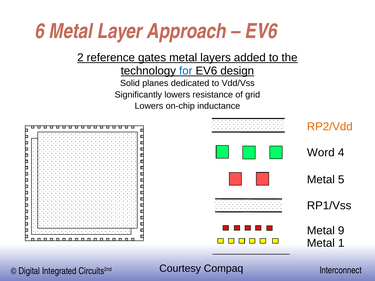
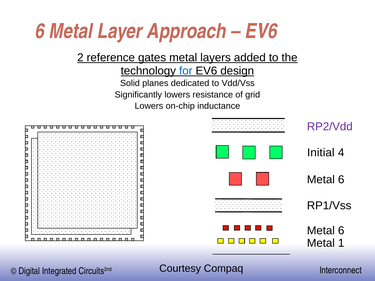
RP2/Vdd colour: orange -> purple
Word: Word -> Initial
5 at (341, 180): 5 -> 6
9 at (341, 231): 9 -> 6
